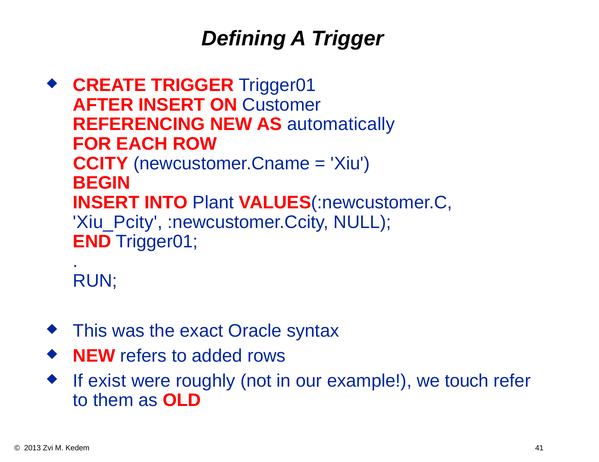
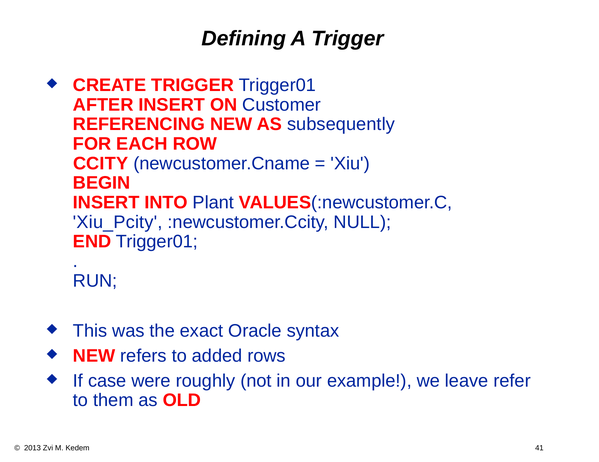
automatically: automatically -> subsequently
exist: exist -> case
touch: touch -> leave
